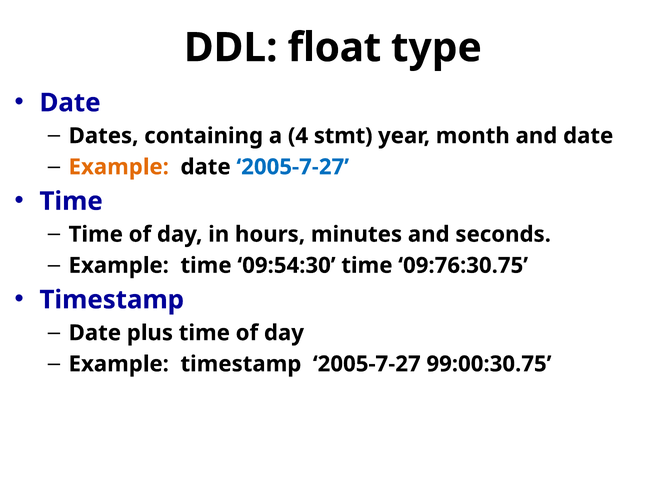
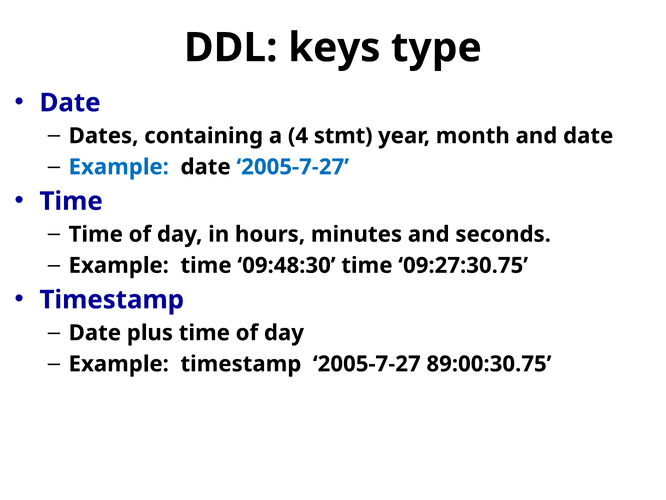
float: float -> keys
Example at (119, 167) colour: orange -> blue
09:54:30: 09:54:30 -> 09:48:30
09:76:30.75: 09:76:30.75 -> 09:27:30.75
99:00:30.75: 99:00:30.75 -> 89:00:30.75
